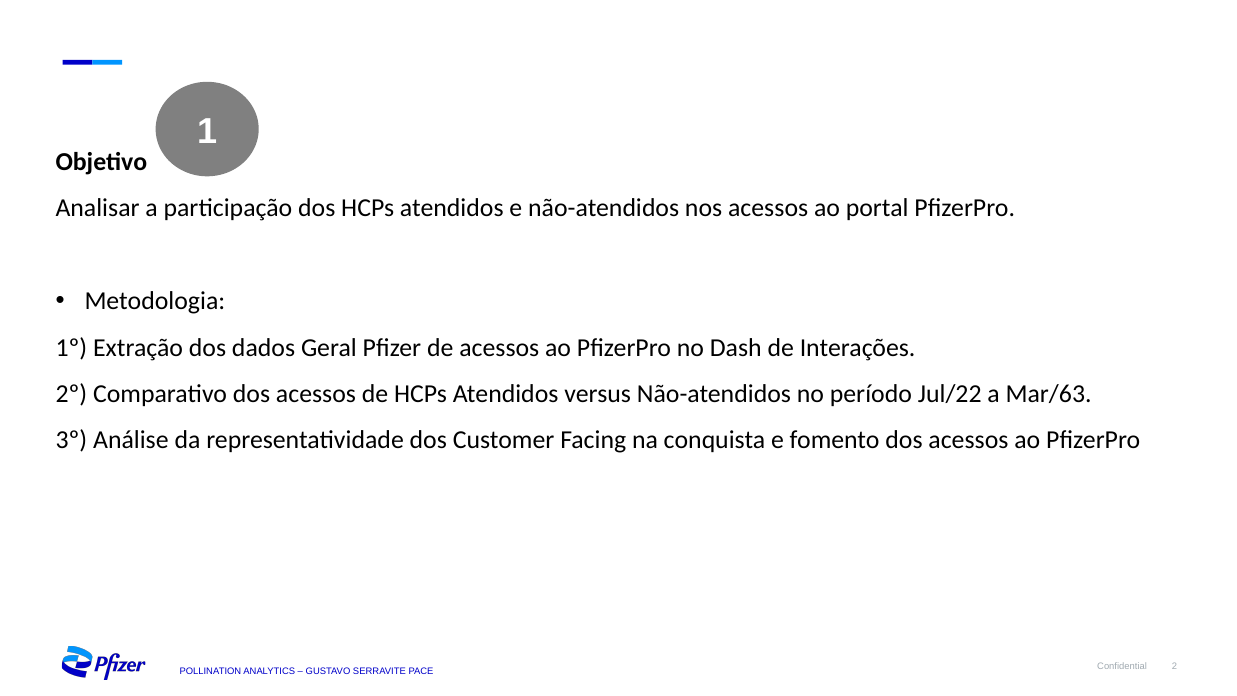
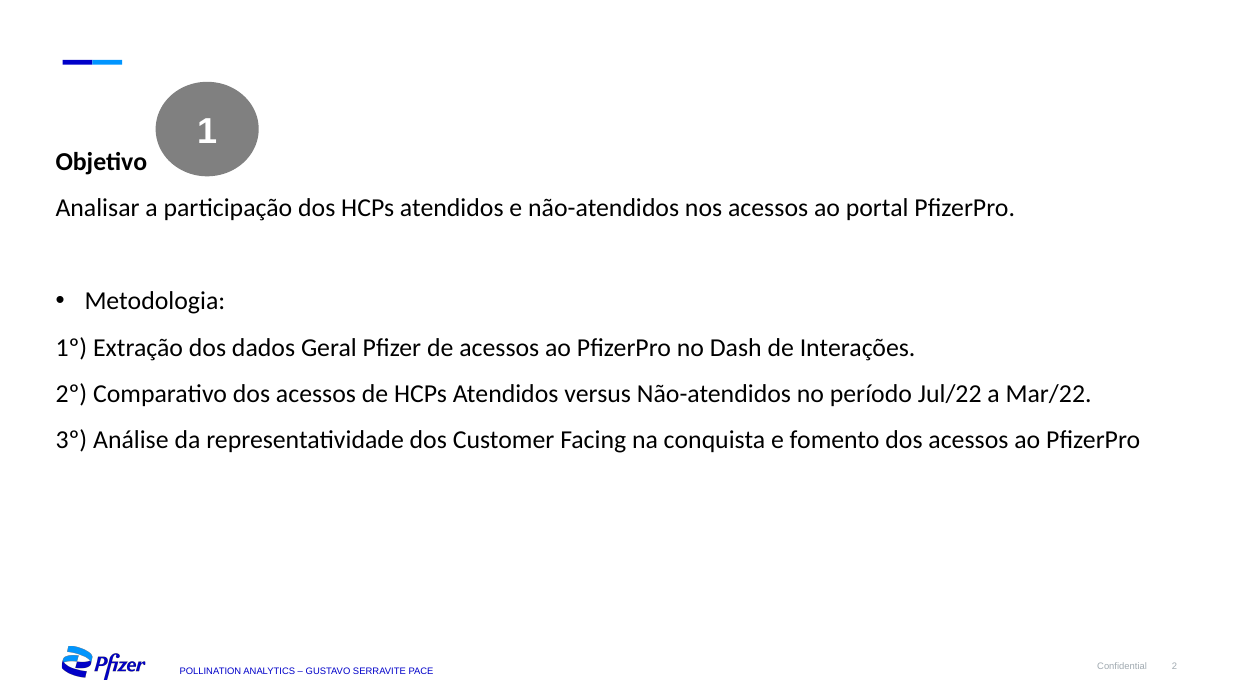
Mar/63: Mar/63 -> Mar/22
